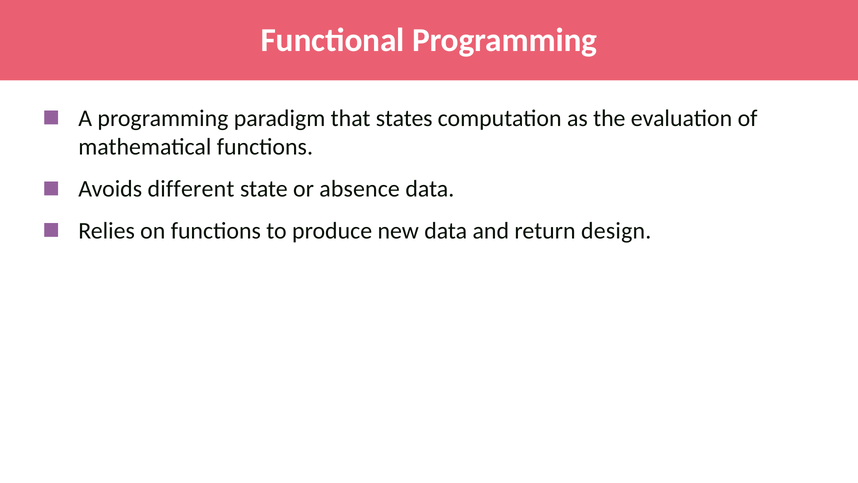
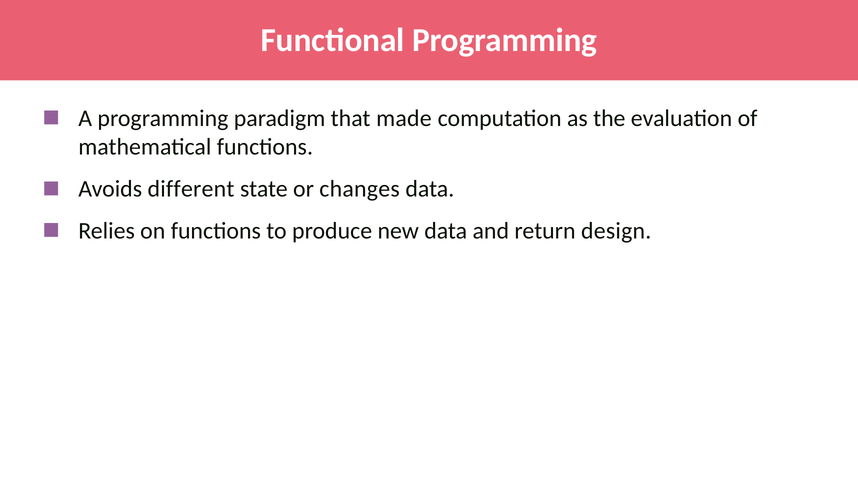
states: states -> made
absence: absence -> changes
